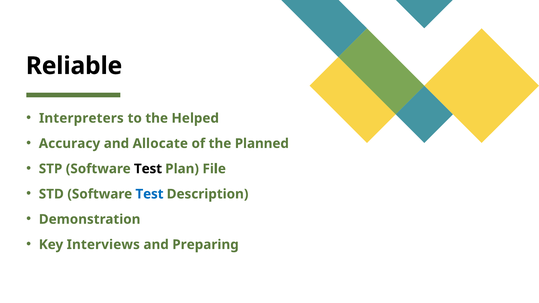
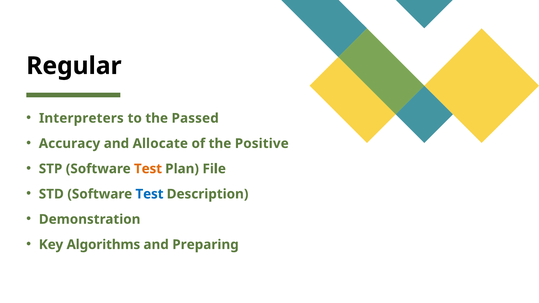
Reliable: Reliable -> Regular
Helped: Helped -> Passed
Planned: Planned -> Positive
Test at (148, 169) colour: black -> orange
Interviews: Interviews -> Algorithms
